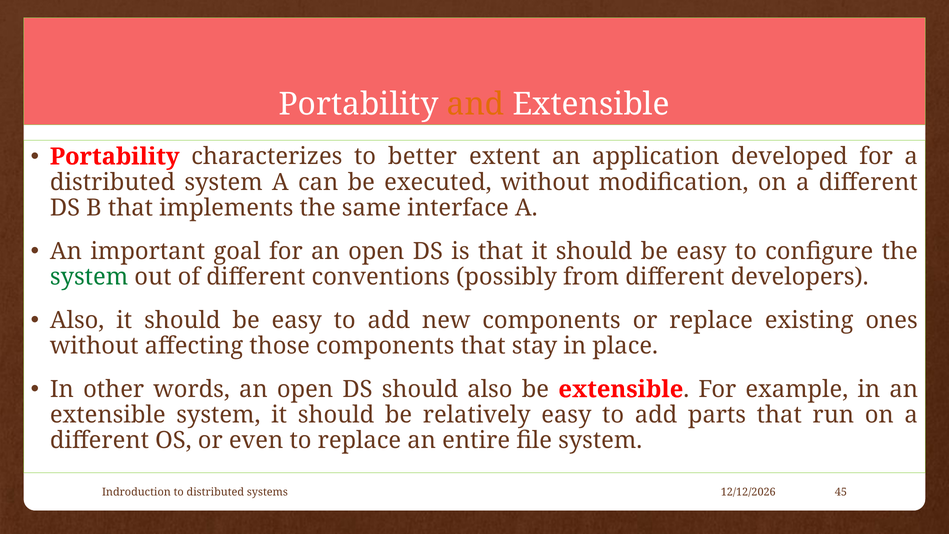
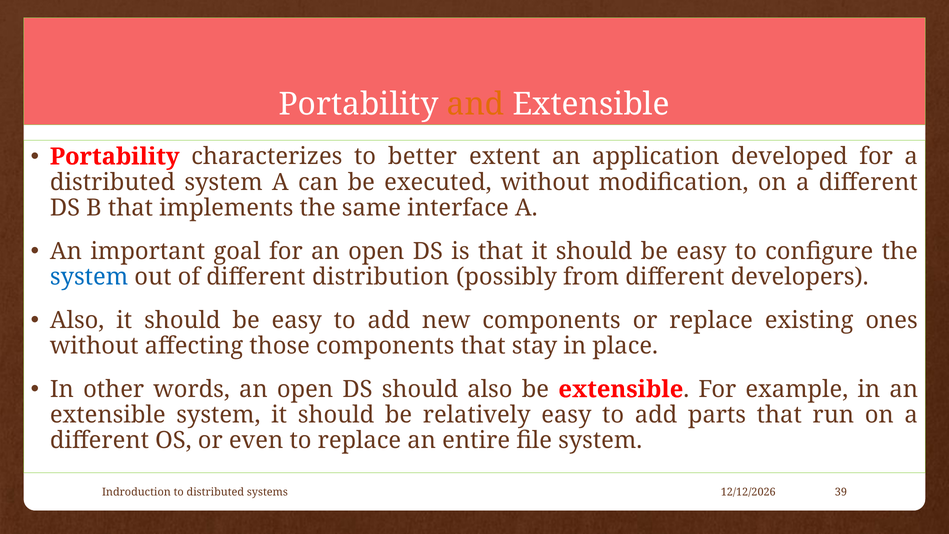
system at (89, 277) colour: green -> blue
conventions: conventions -> distribution
45: 45 -> 39
